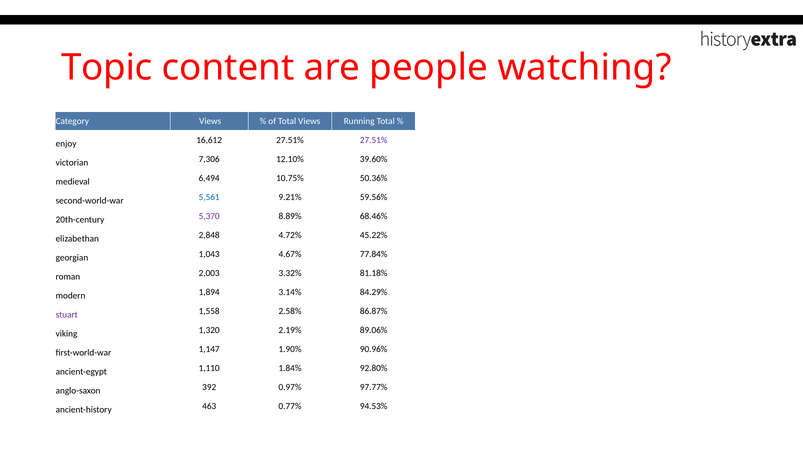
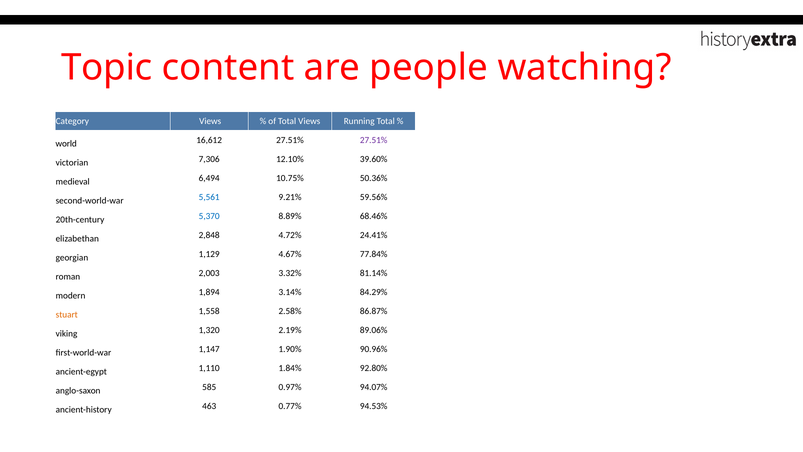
enjoy: enjoy -> world
5,370 colour: purple -> blue
45.22%: 45.22% -> 24.41%
1,043: 1,043 -> 1,129
81.18%: 81.18% -> 81.14%
stuart colour: purple -> orange
392: 392 -> 585
97.77%: 97.77% -> 94.07%
